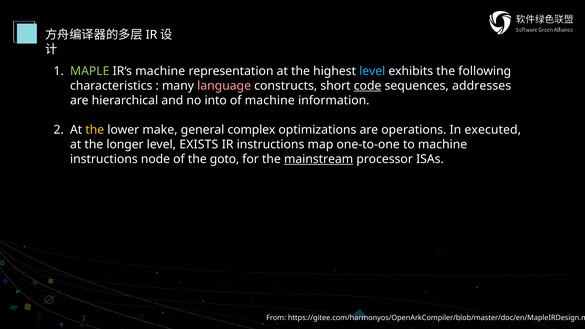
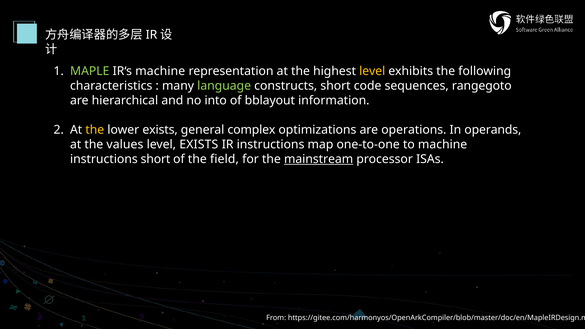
level at (372, 71) colour: light blue -> yellow
language colour: pink -> light green
code underline: present -> none
addresses: addresses -> rangegoto
of machine: machine -> bblayout
lower make: make -> exists
executed: executed -> operands
longer: longer -> values
instructions node: node -> short
goto: goto -> field
